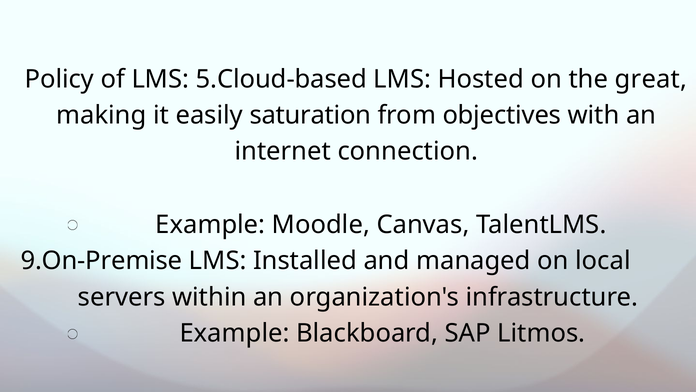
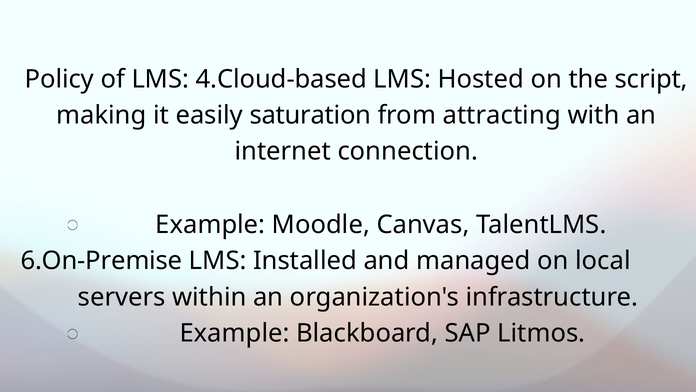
5.Cloud-based: 5.Cloud-based -> 4.Cloud-based
great: great -> script
objectives: objectives -> attracting
9.On-Premise: 9.On-Premise -> 6.On-Premise
